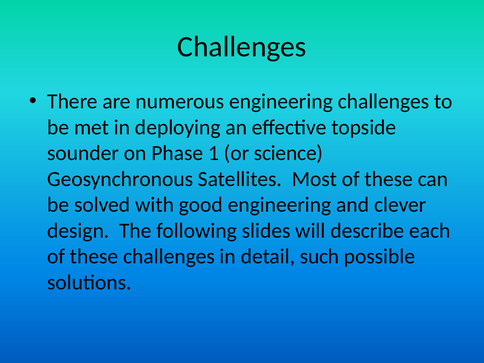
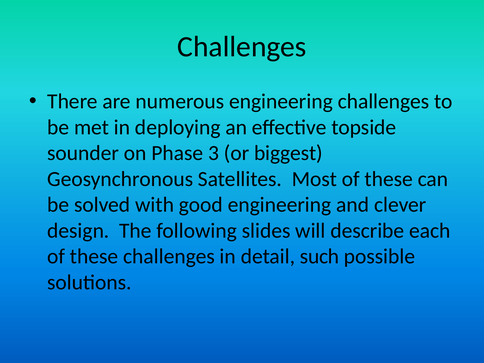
1: 1 -> 3
science: science -> biggest
